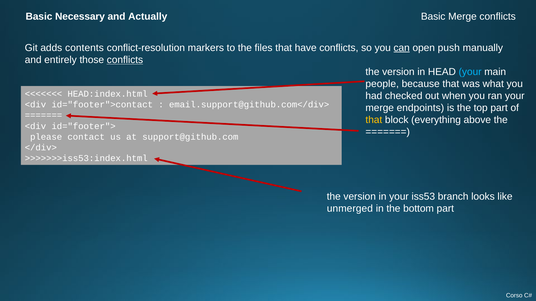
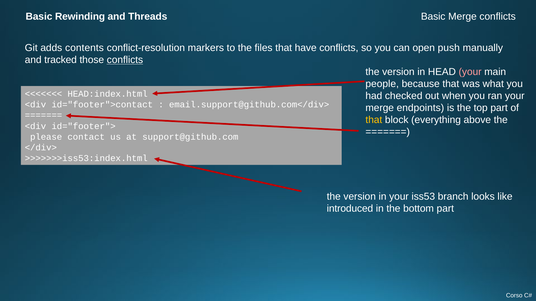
Necessary: Necessary -> Rewinding
Actually: Actually -> Threads
can underline: present -> none
entirely: entirely -> tracked
your at (470, 72) colour: light blue -> pink
unmerged: unmerged -> introduced
